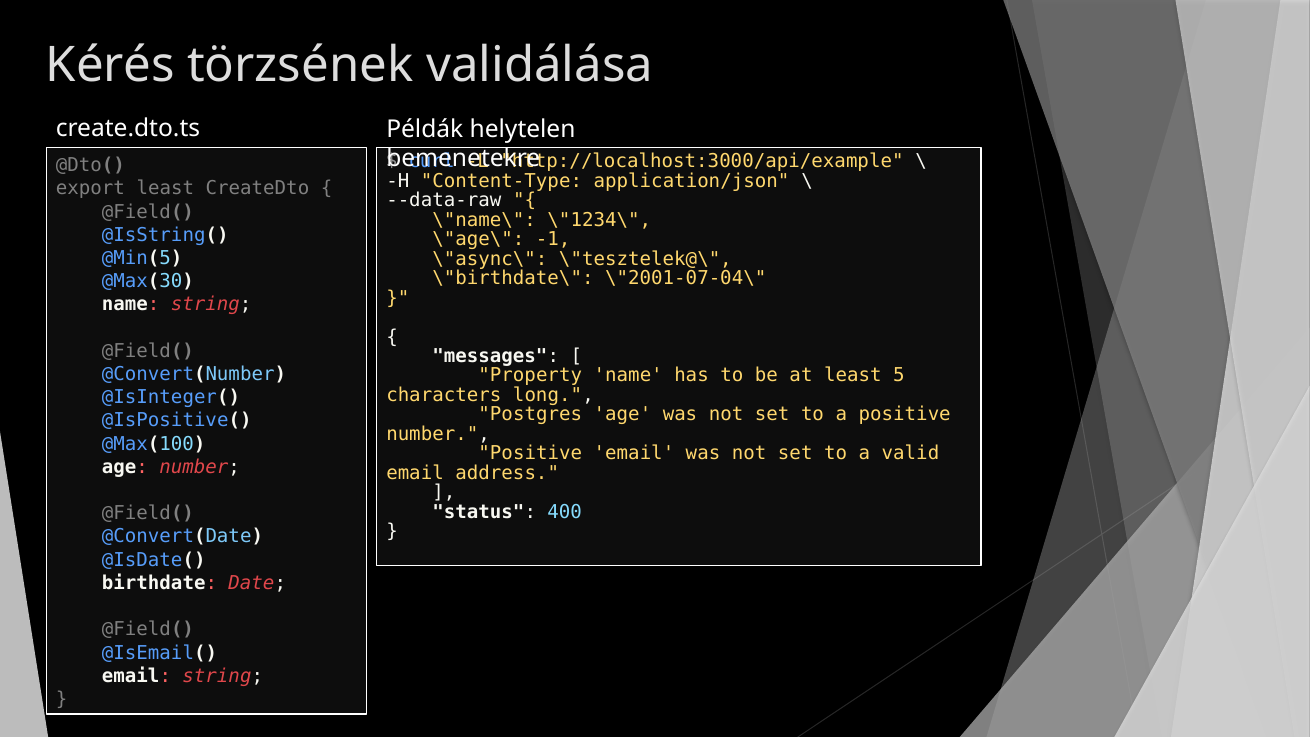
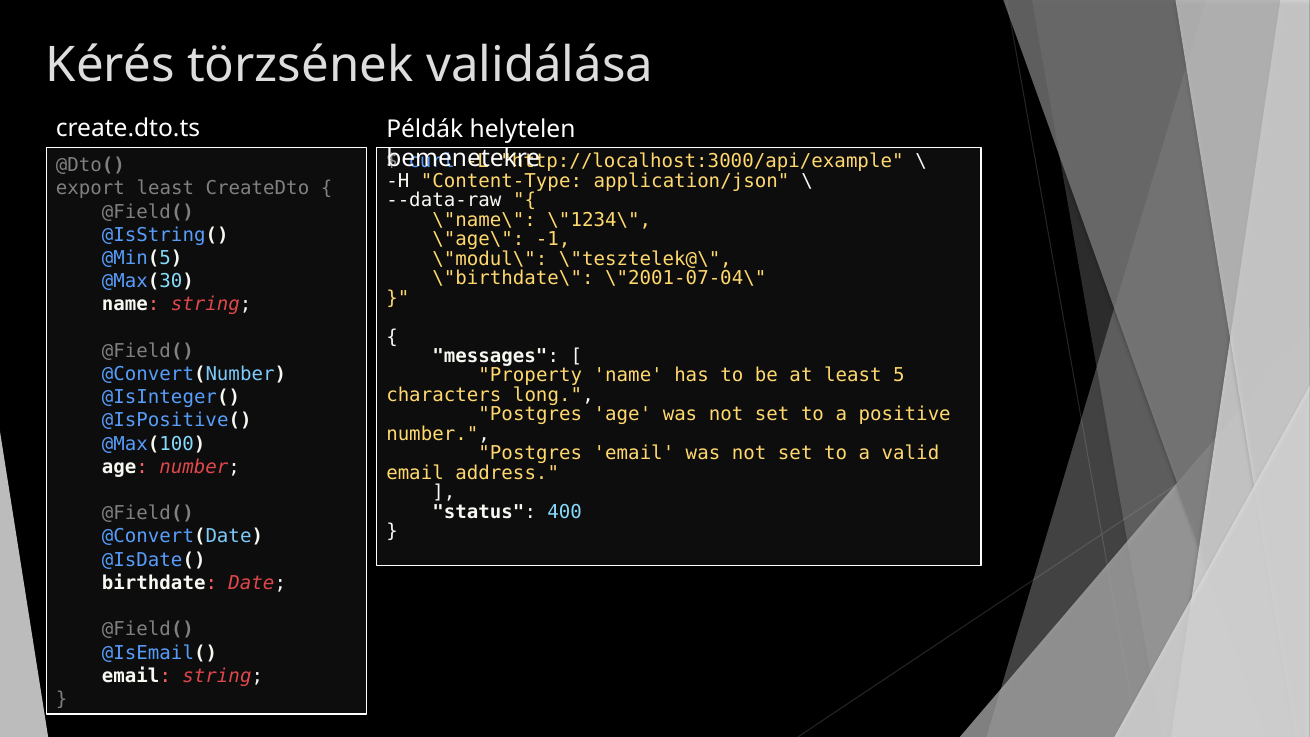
\"async\: \"async\ -> \"modul\
Positive at (530, 453): Positive -> Postgres
